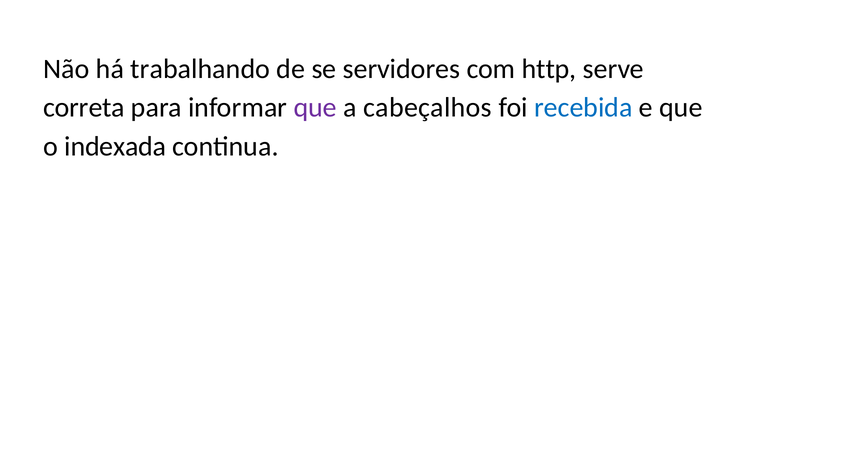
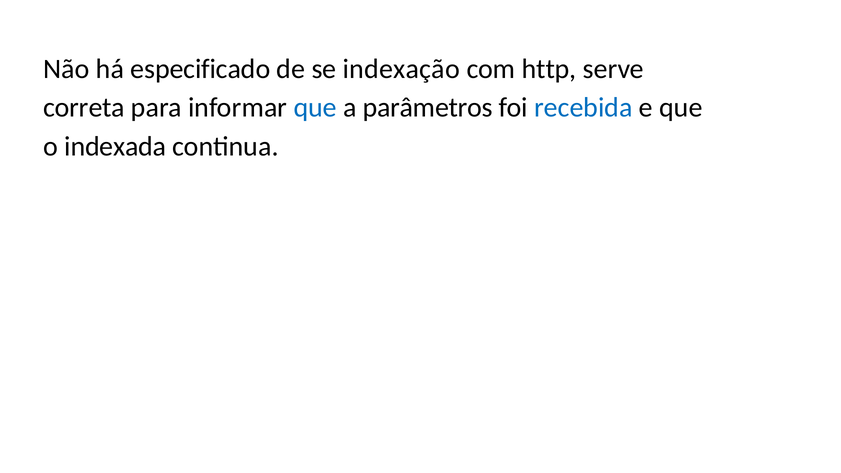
trabalhando: trabalhando -> especificado
servidores: servidores -> indexação
que at (315, 108) colour: purple -> blue
cabeçalhos: cabeçalhos -> parâmetros
